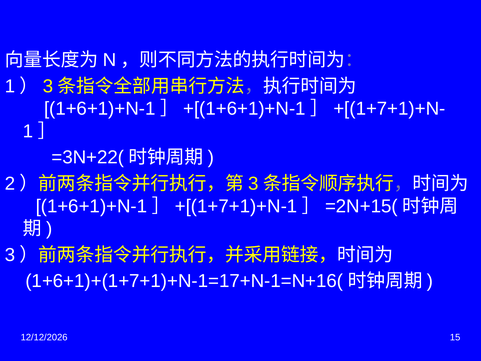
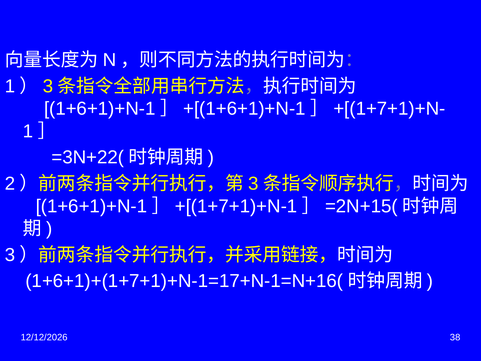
15: 15 -> 38
